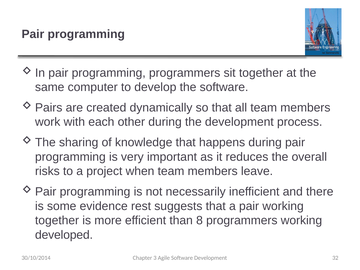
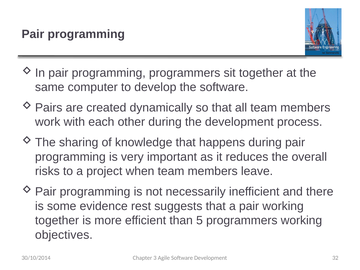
8: 8 -> 5
developed: developed -> objectives
